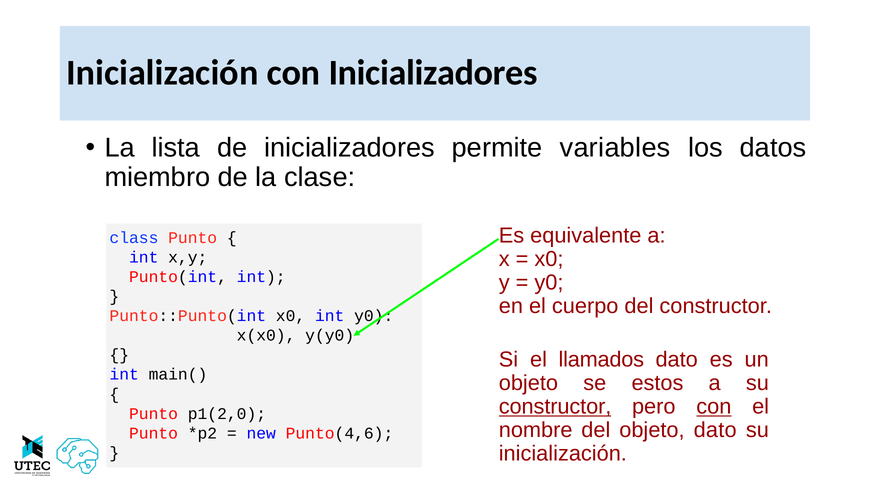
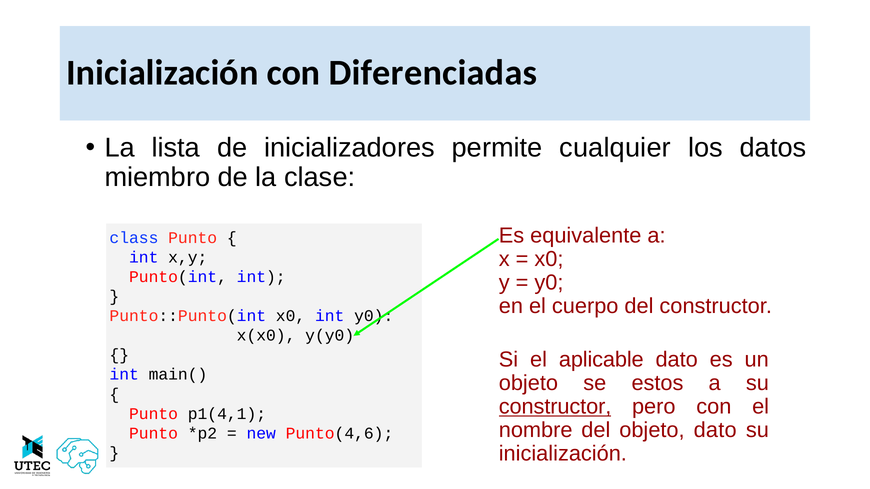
con Inicializadores: Inicializadores -> Diferenciadas
variables: variables -> cualquier
llamados: llamados -> aplicable
con at (714, 407) underline: present -> none
p1(2,0: p1(2,0 -> p1(4,1
